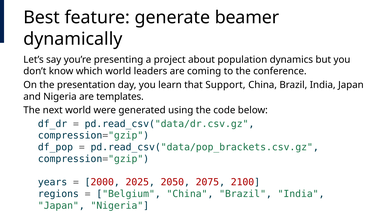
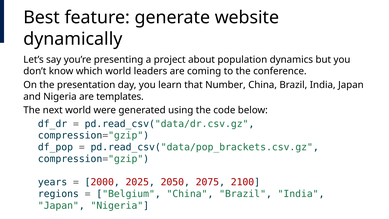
beamer: beamer -> website
Support: Support -> Number
